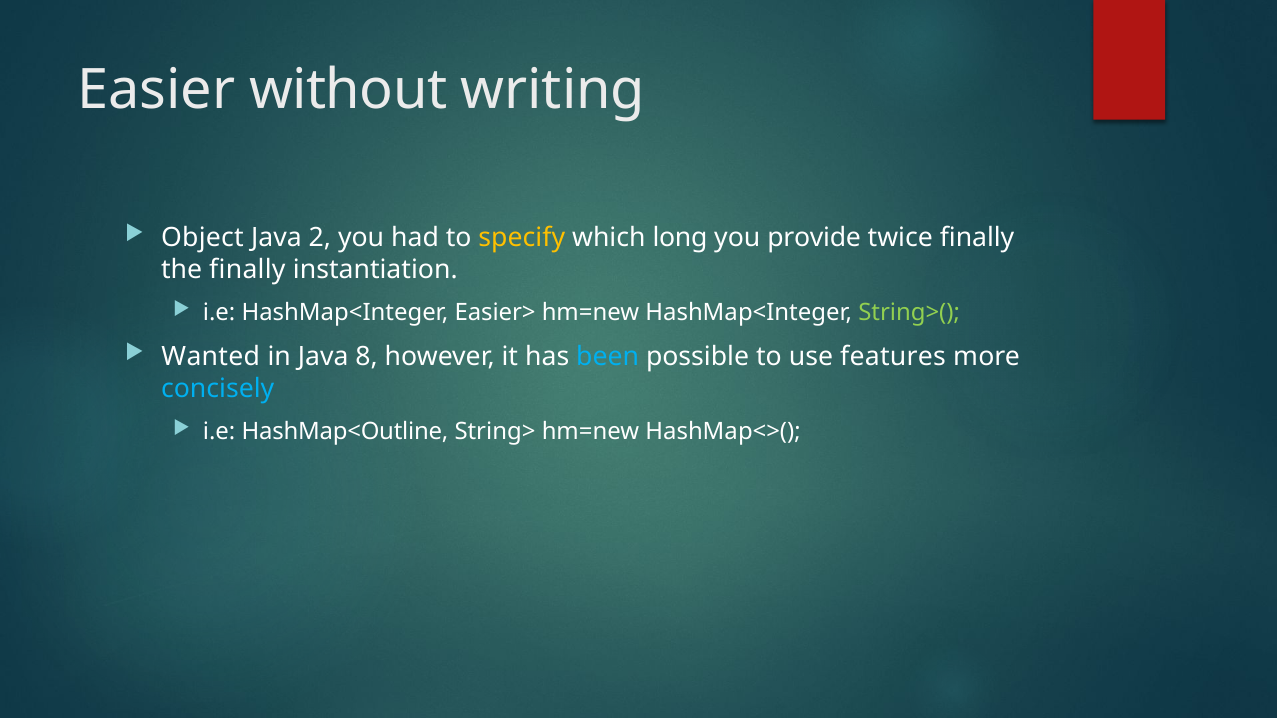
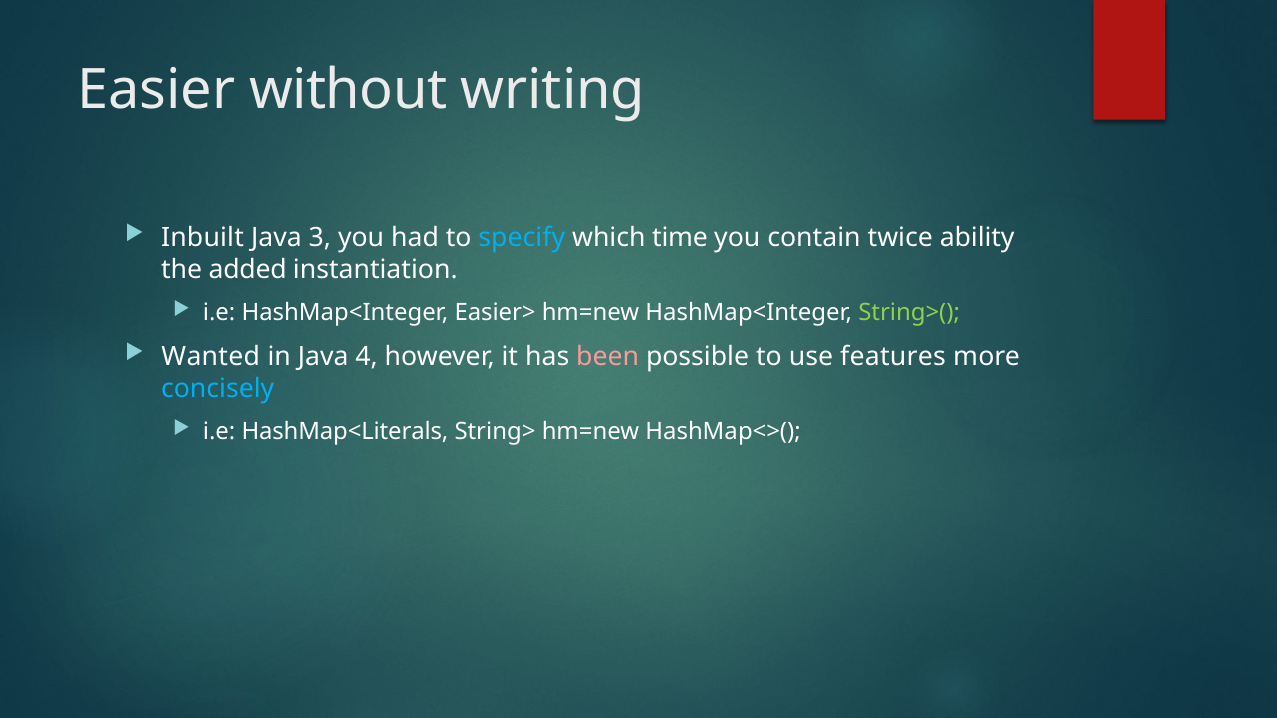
Object: Object -> Inbuilt
2: 2 -> 3
specify colour: yellow -> light blue
long: long -> time
provide: provide -> contain
twice finally: finally -> ability
the finally: finally -> added
8: 8 -> 4
been colour: light blue -> pink
HashMap<Outline: HashMap<Outline -> HashMap<Literals
